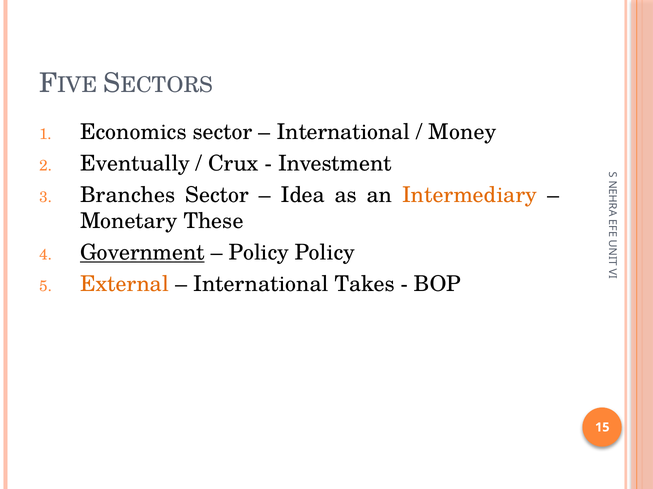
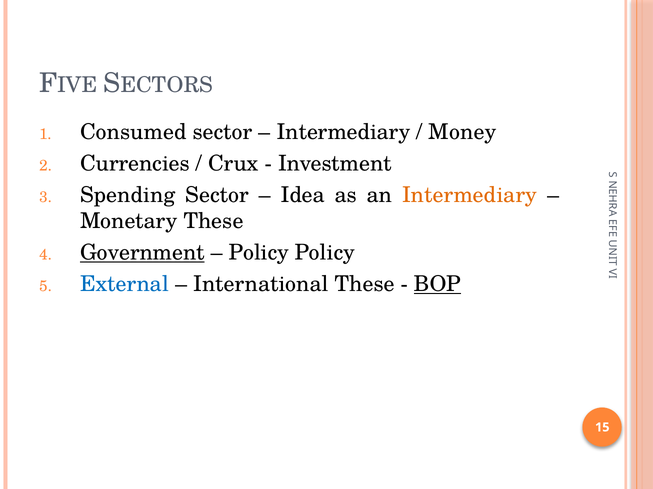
Economics: Economics -> Consumed
International at (343, 132): International -> Intermediary
Eventually: Eventually -> Currencies
Branches: Branches -> Spending
External colour: orange -> blue
International Takes: Takes -> These
BOP underline: none -> present
